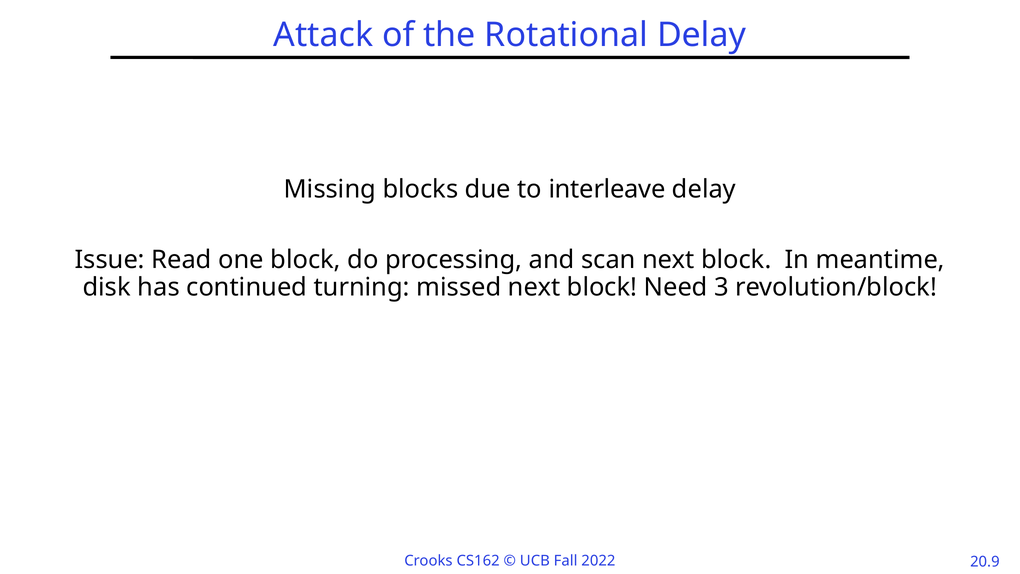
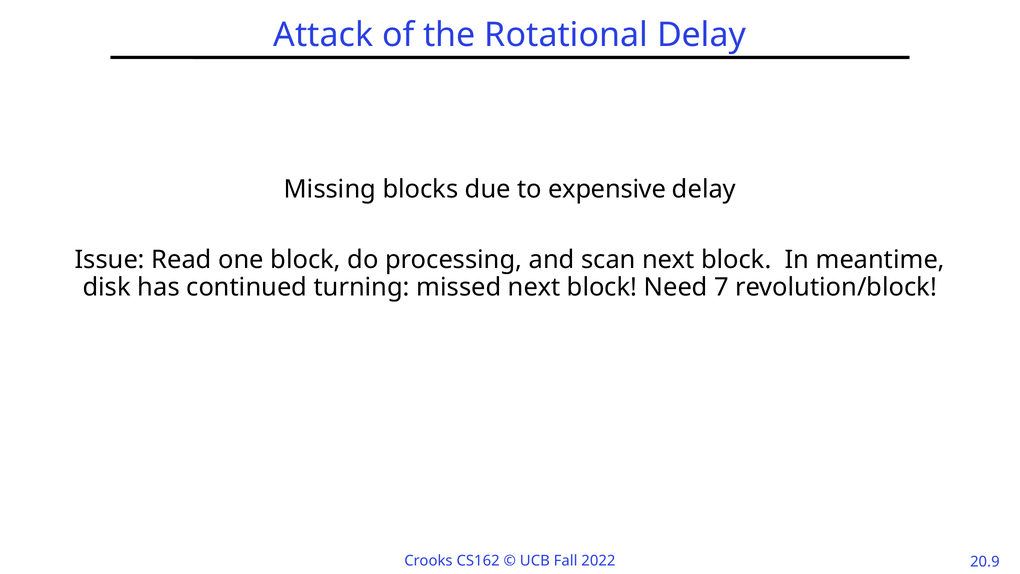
interleave: interleave -> expensive
3: 3 -> 7
